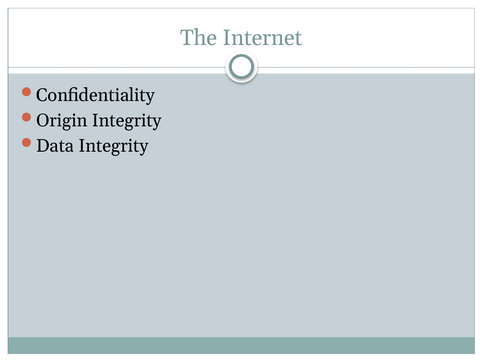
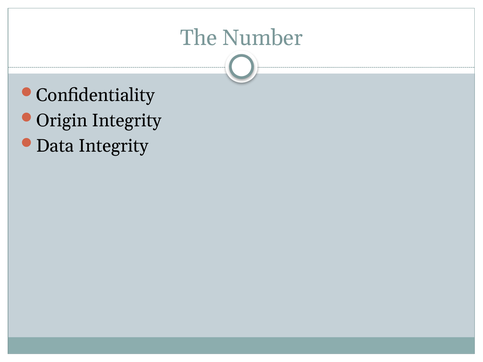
Internet: Internet -> Number
